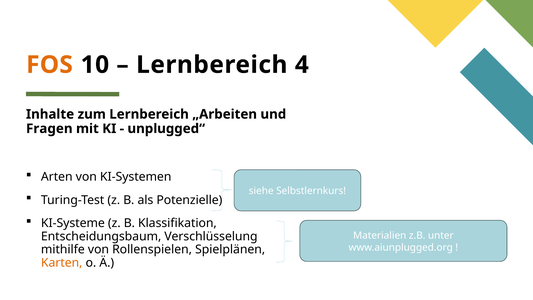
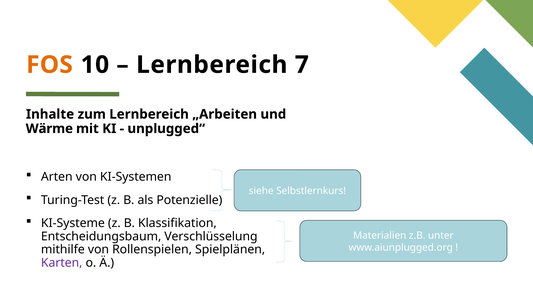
4: 4 -> 7
Fragen: Fragen -> Wärme
Karten colour: orange -> purple
